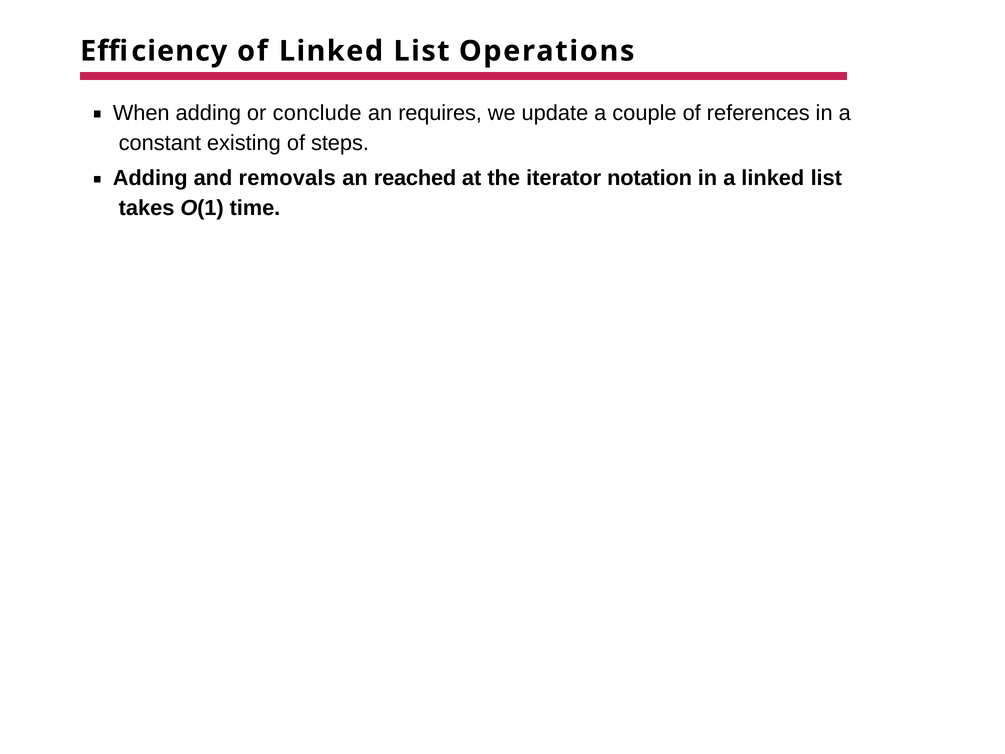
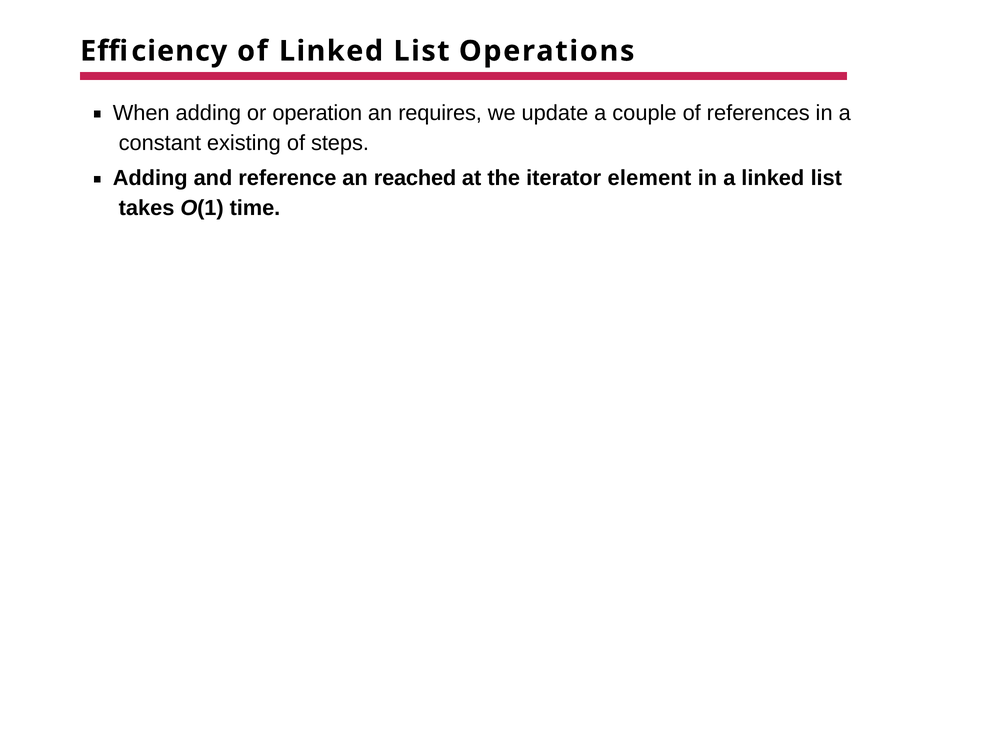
conclude: conclude -> operation
removals: removals -> reference
notation: notation -> element
